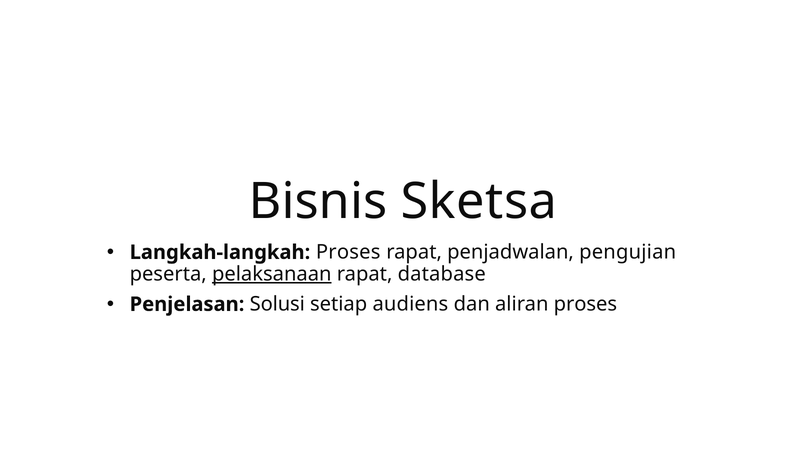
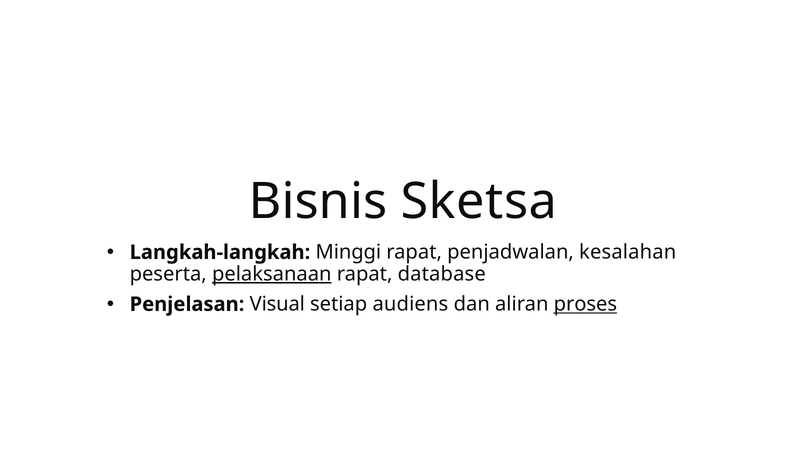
Langkah-langkah Proses: Proses -> Minggi
pengujian: pengujian -> kesalahan
Solusi: Solusi -> Visual
proses at (585, 304) underline: none -> present
